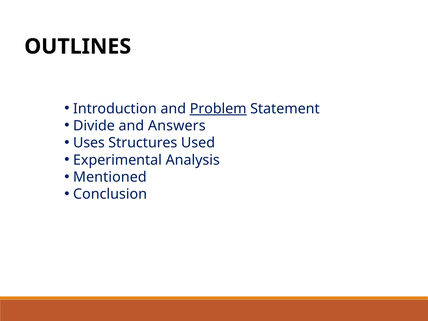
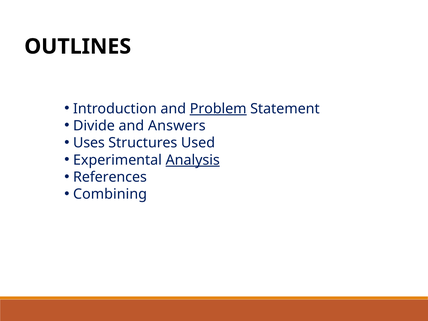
Analysis underline: none -> present
Mentioned: Mentioned -> References
Conclusion: Conclusion -> Combining
